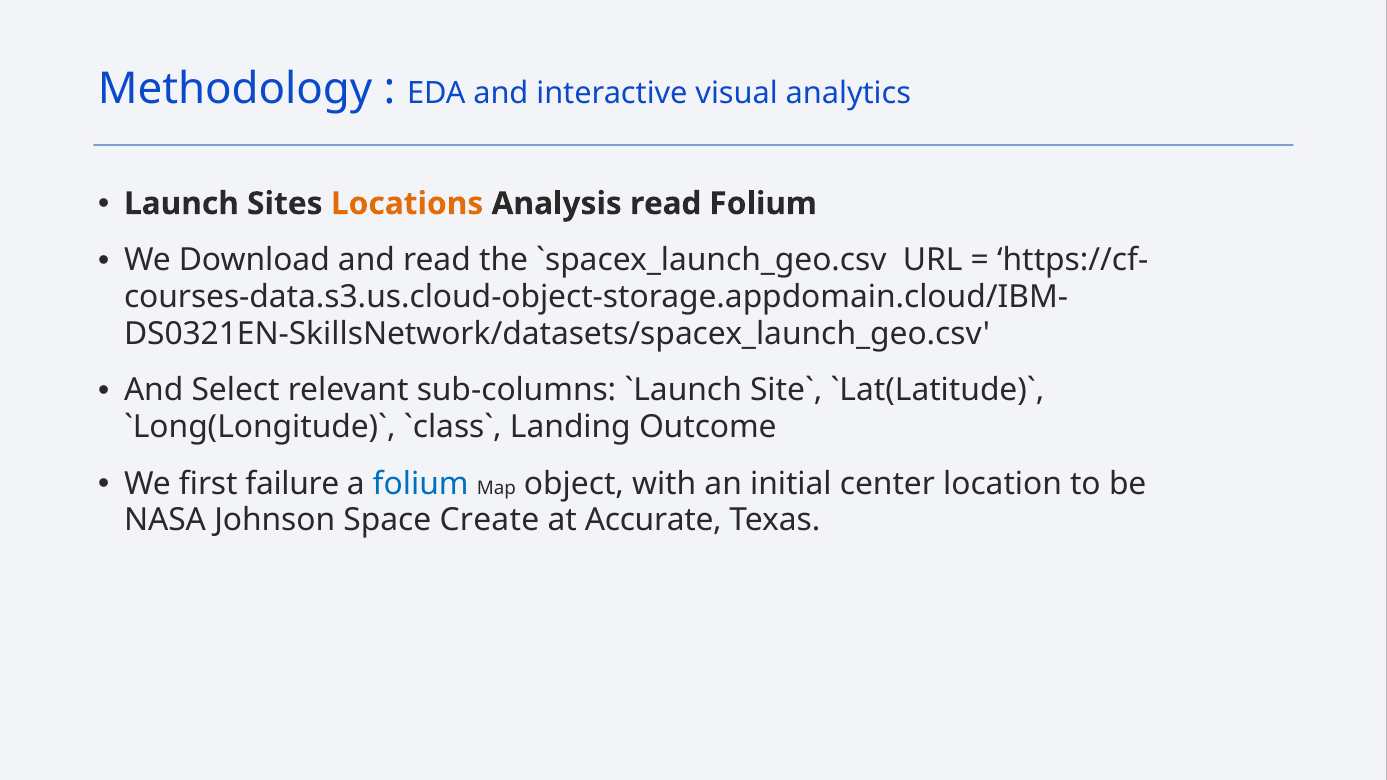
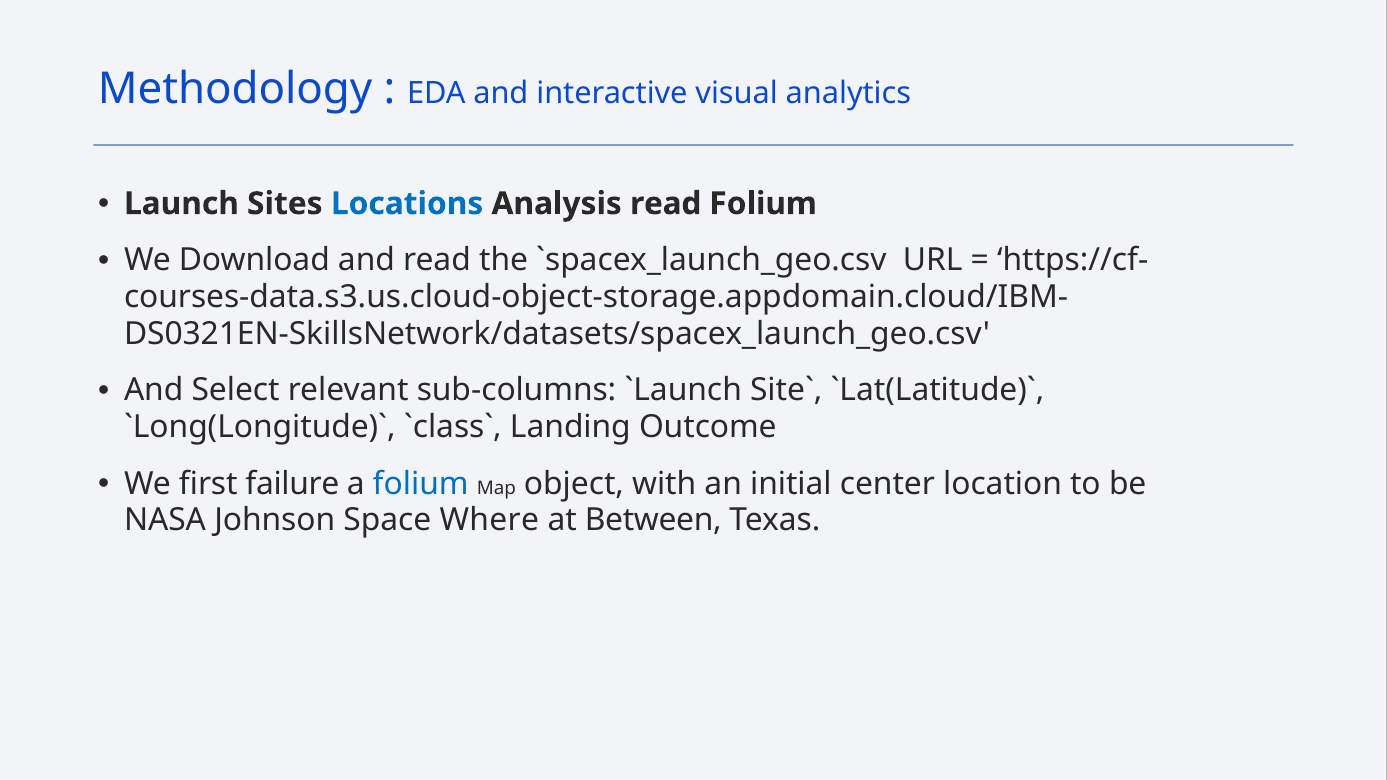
Locations colour: orange -> blue
Create: Create -> Where
Accurate: Accurate -> Between
